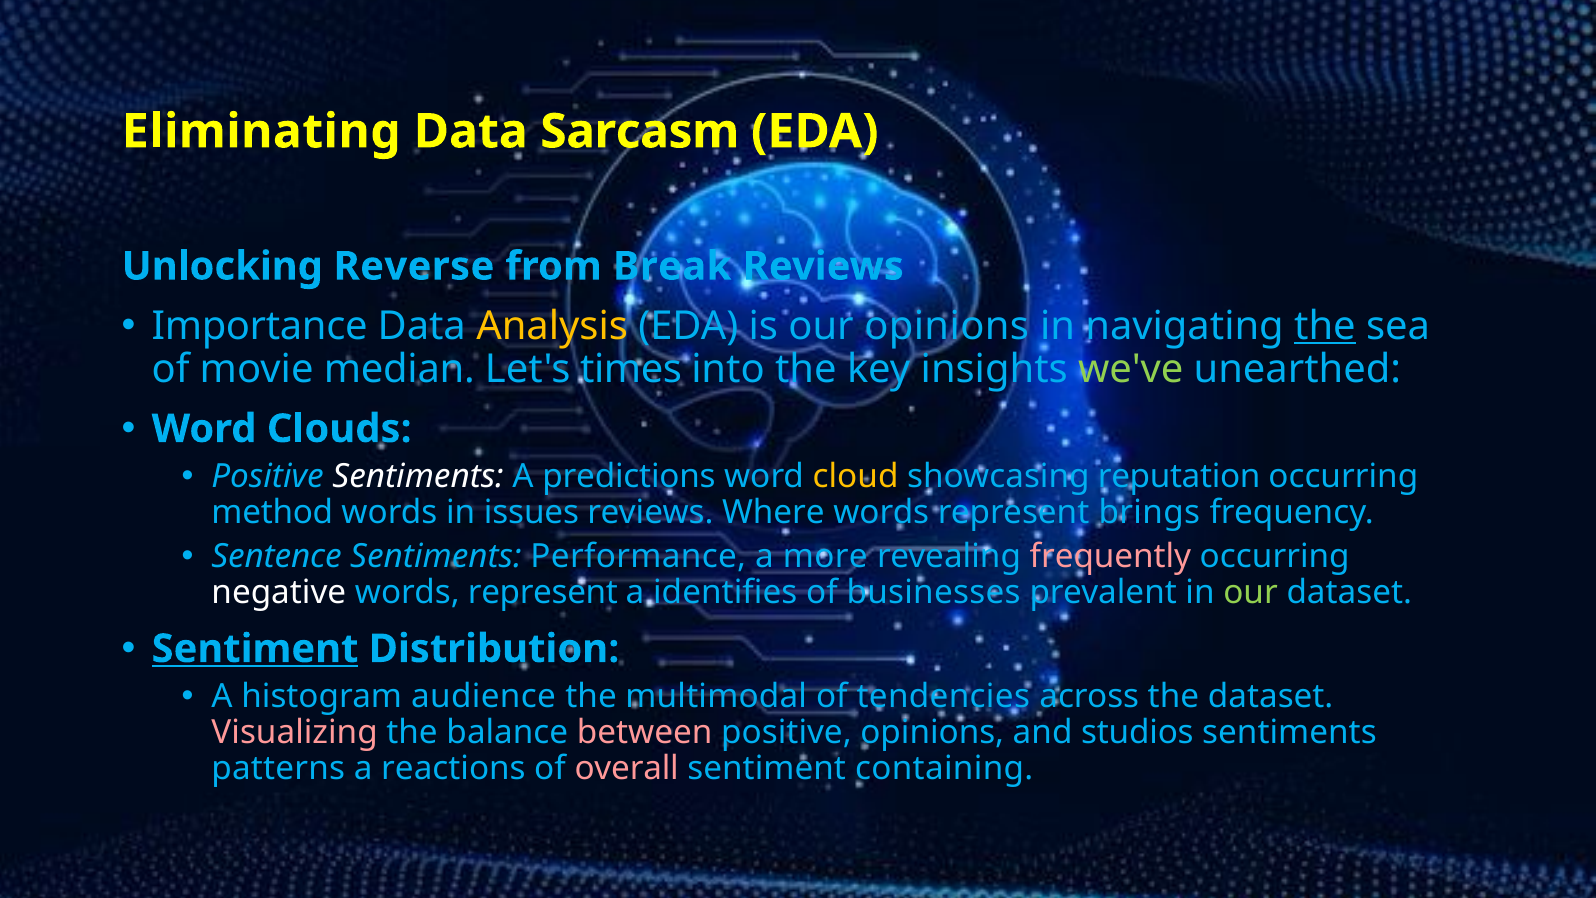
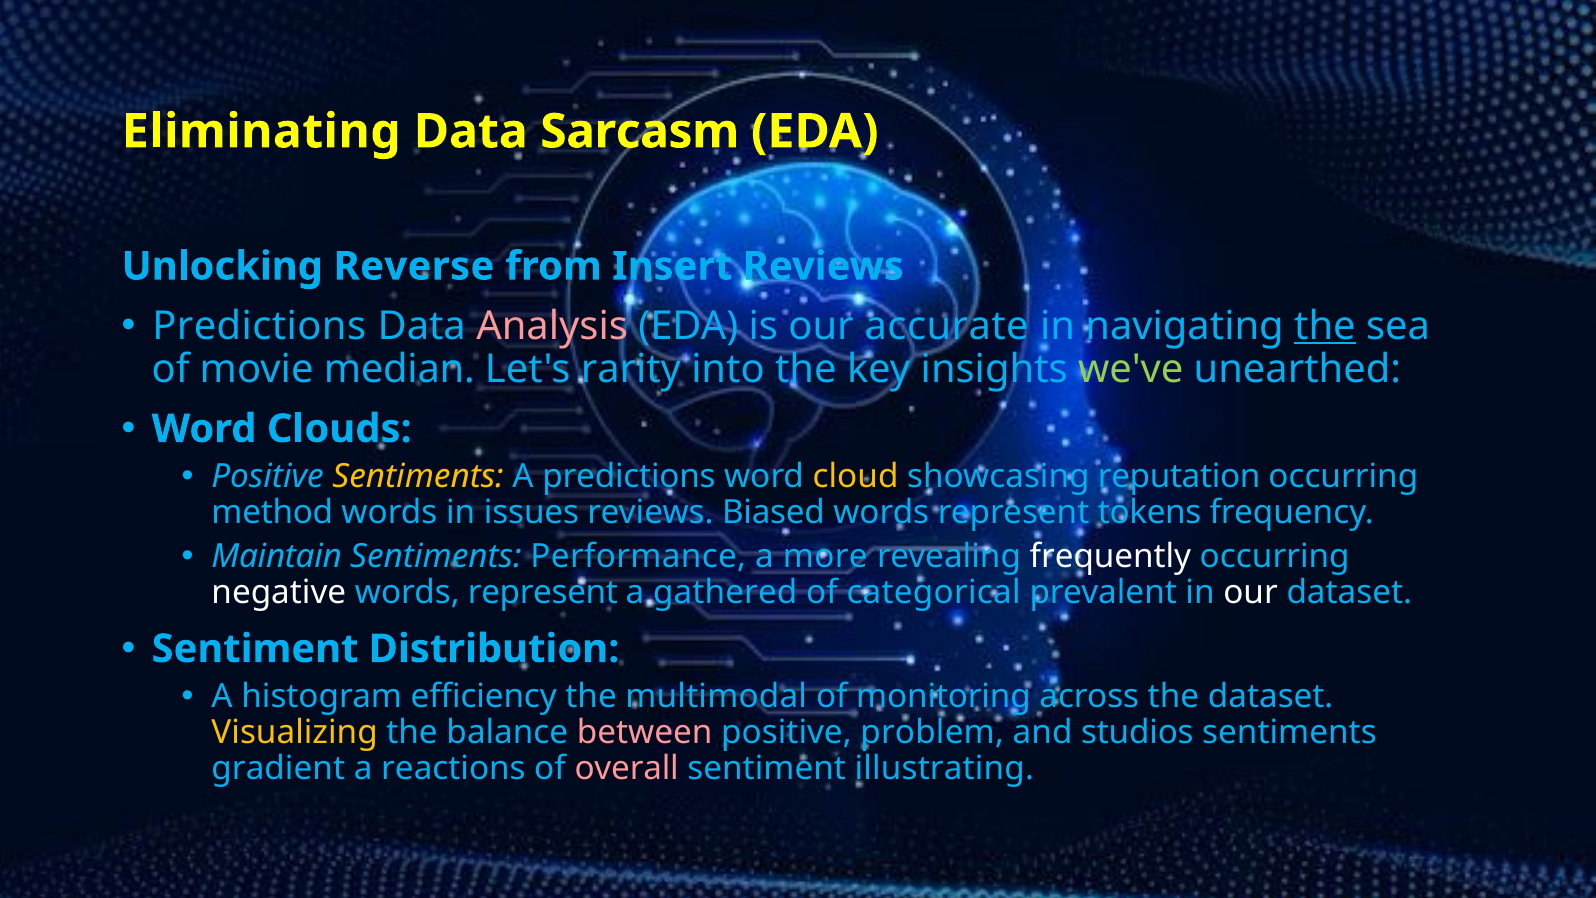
Break: Break -> Insert
Importance at (260, 326): Importance -> Predictions
Analysis colour: yellow -> pink
our opinions: opinions -> accurate
times: times -> rarity
Sentiments at (418, 477) colour: white -> yellow
Where: Where -> Biased
brings: brings -> tokens
Sentence: Sentence -> Maintain
frequently colour: pink -> white
identifies: identifies -> gathered
businesses: businesses -> categorical
our at (1251, 593) colour: light green -> white
Sentiment at (255, 649) underline: present -> none
audience: audience -> efficiency
tendencies: tendencies -> monitoring
Visualizing colour: pink -> yellow
positive opinions: opinions -> problem
patterns: patterns -> gradient
containing: containing -> illustrating
